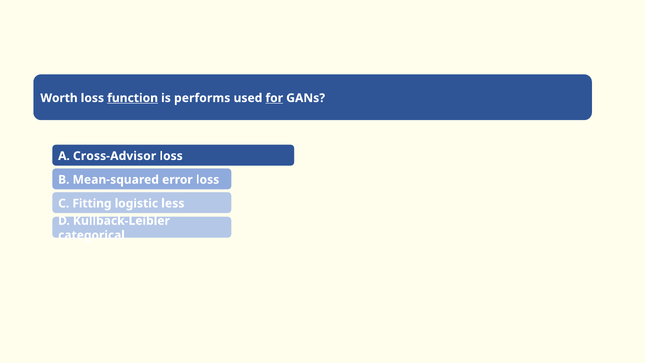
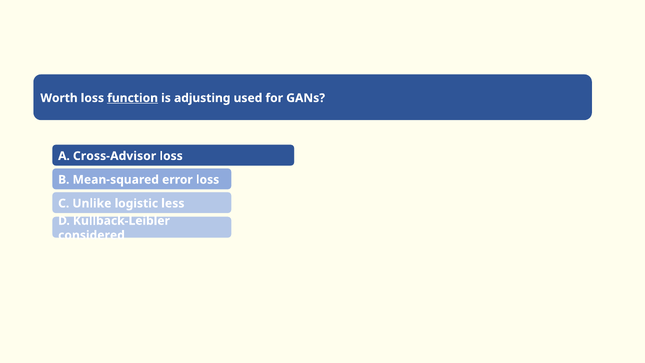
performs: performs -> adjusting
for underline: present -> none
Fitting: Fitting -> Unlike
categorical: categorical -> considered
